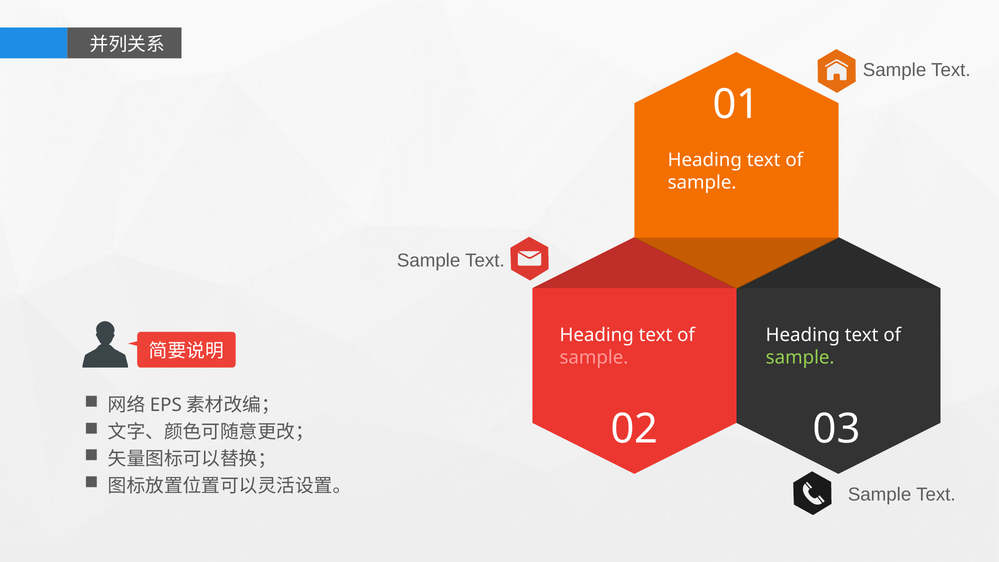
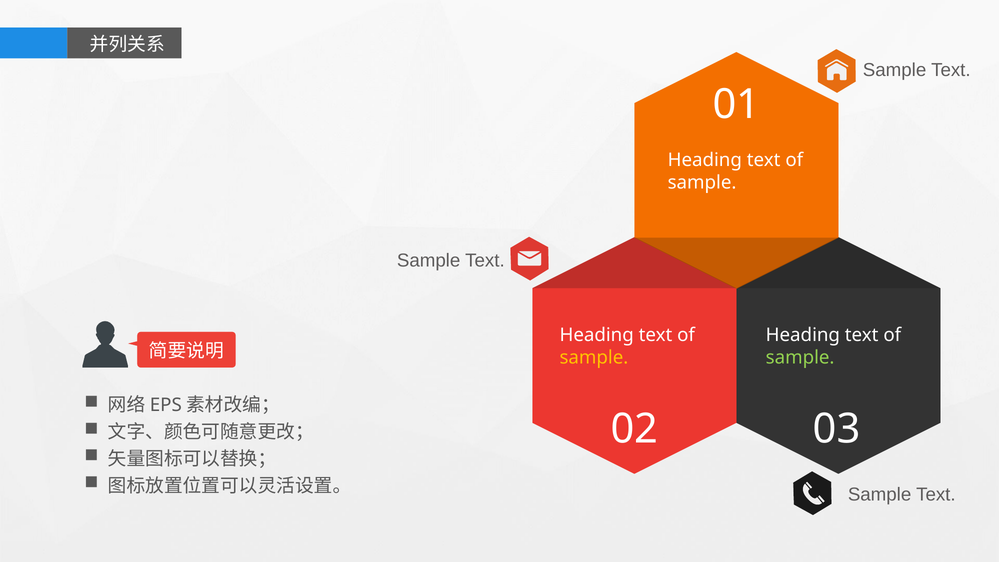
sample at (594, 357) colour: pink -> yellow
